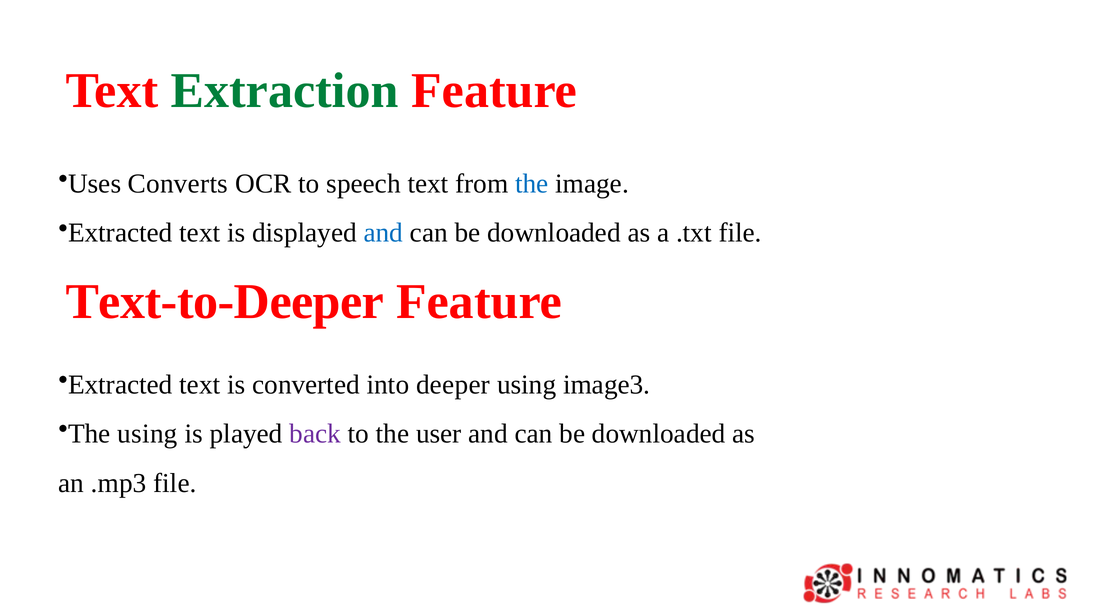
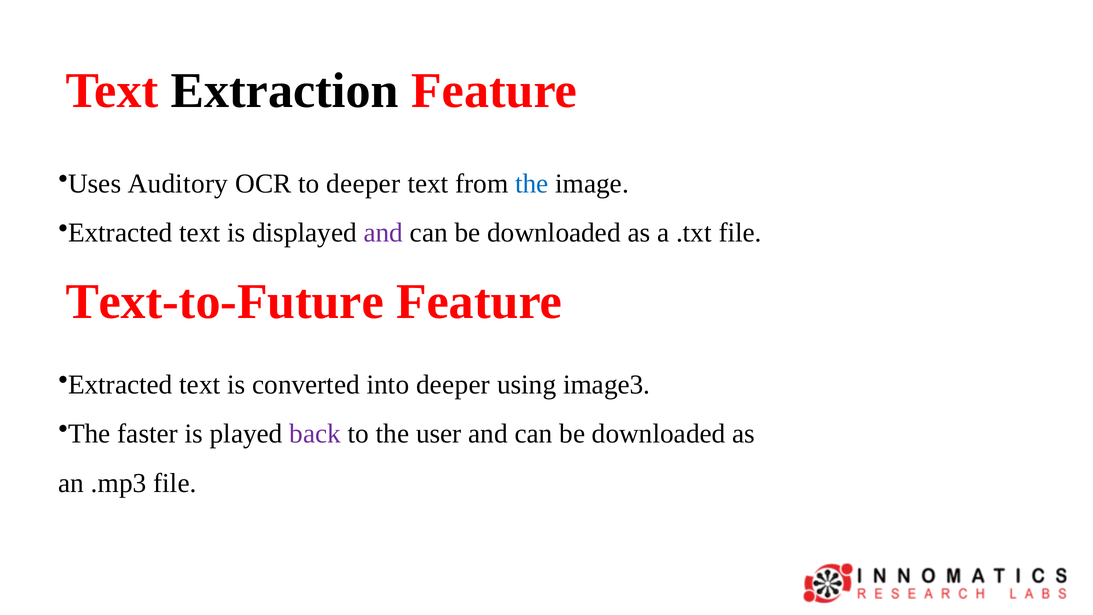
Extraction colour: green -> black
Converts: Converts -> Auditory
to speech: speech -> deeper
and at (383, 233) colour: blue -> purple
Text-to-Deeper: Text-to-Deeper -> Text-to-Future
The using: using -> faster
